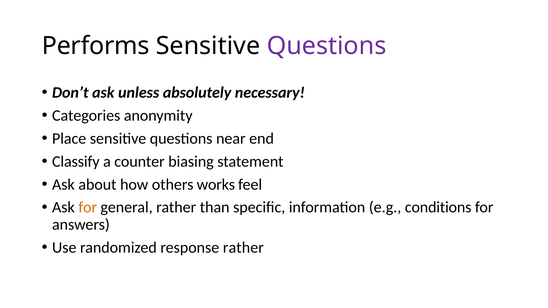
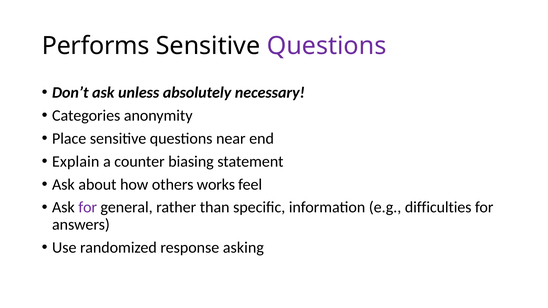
Classify: Classify -> Explain
for at (88, 208) colour: orange -> purple
conditions: conditions -> difficulties
response rather: rather -> asking
